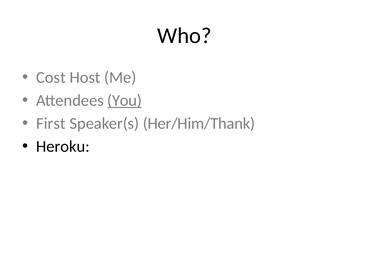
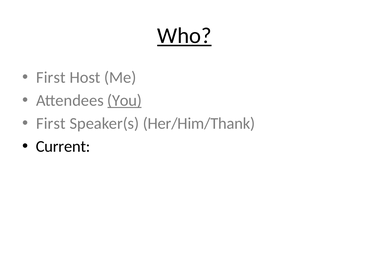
Who underline: none -> present
Cost at (51, 78): Cost -> First
Heroku: Heroku -> Current
